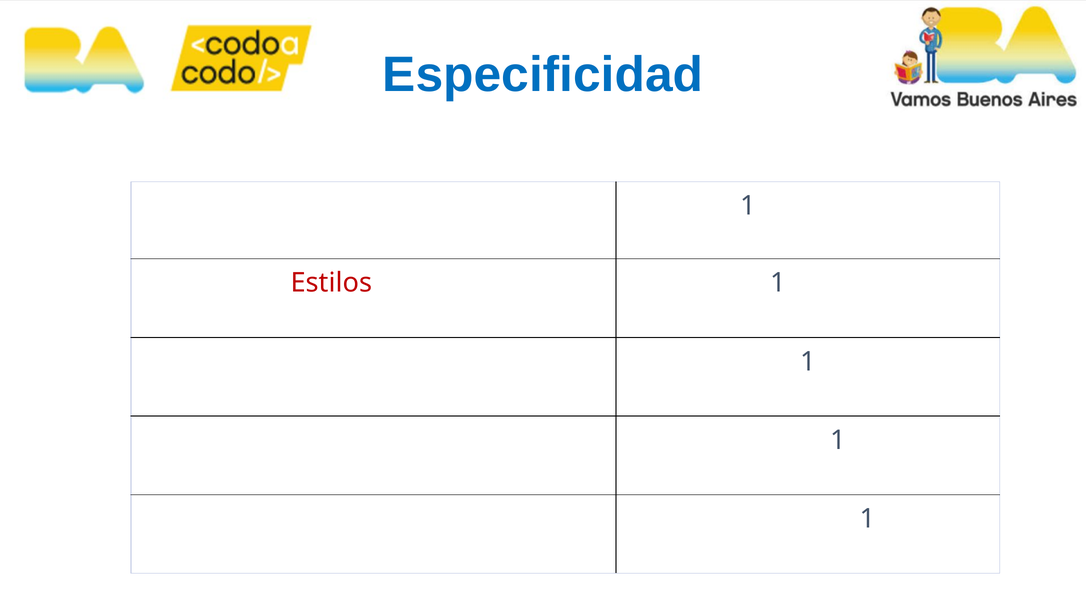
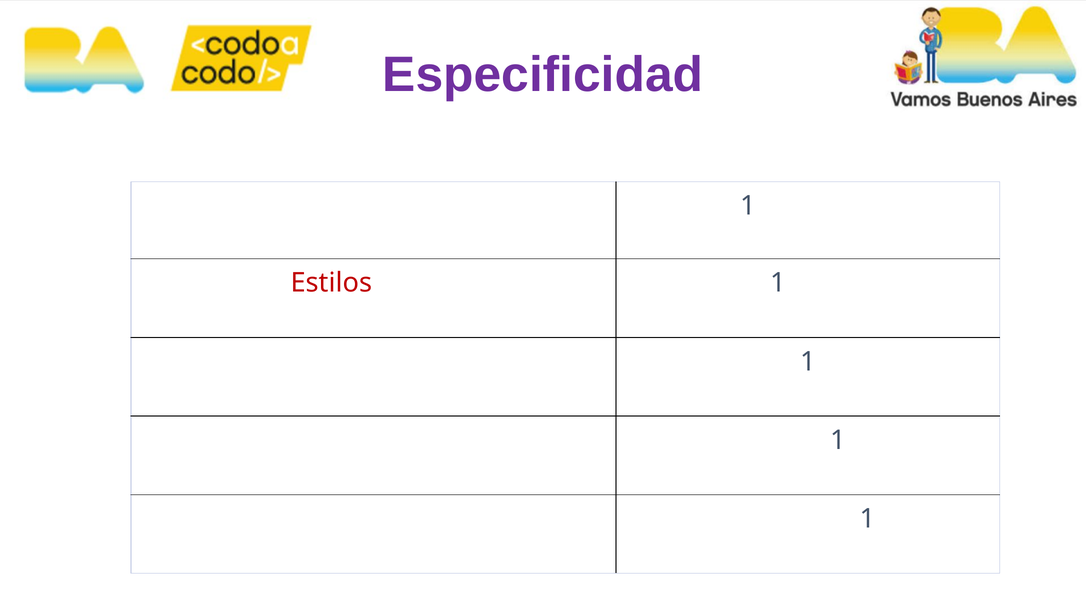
Especificidad colour: blue -> purple
